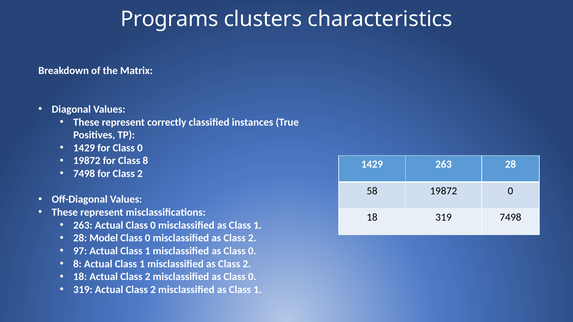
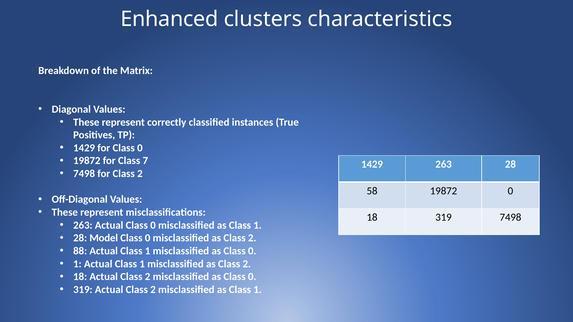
Programs: Programs -> Enhanced
Class 8: 8 -> 7
97: 97 -> 88
8 at (77, 264): 8 -> 1
